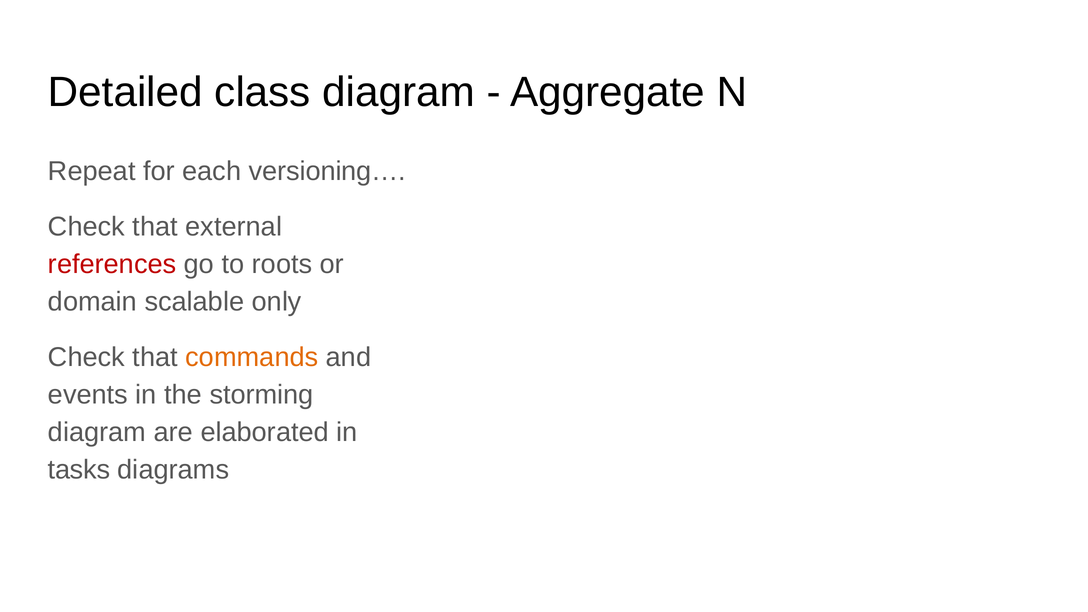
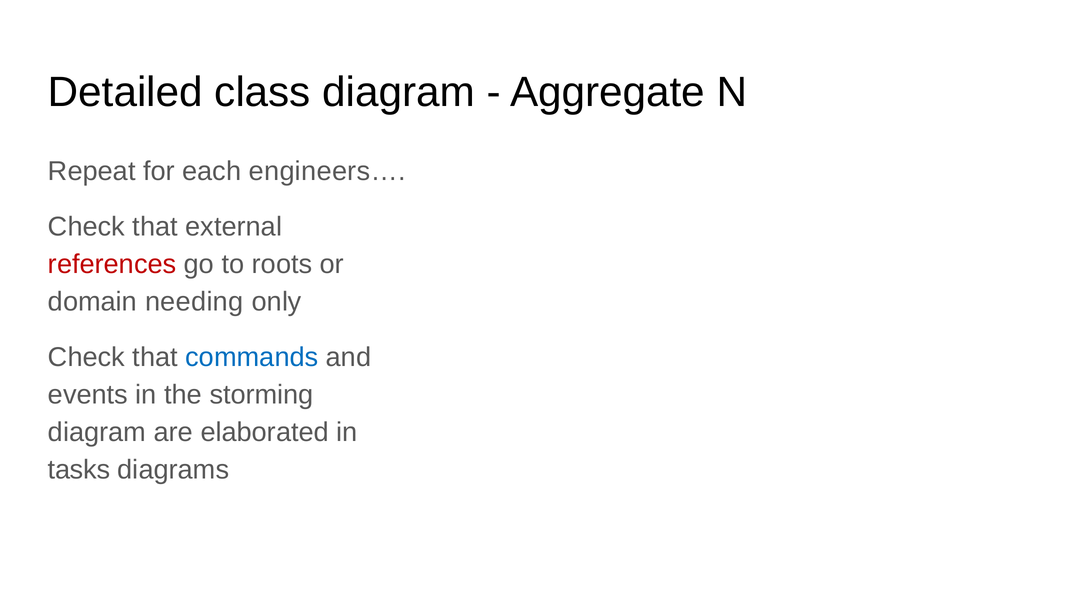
versioning…: versioning… -> engineers…
scalable: scalable -> needing
commands colour: orange -> blue
